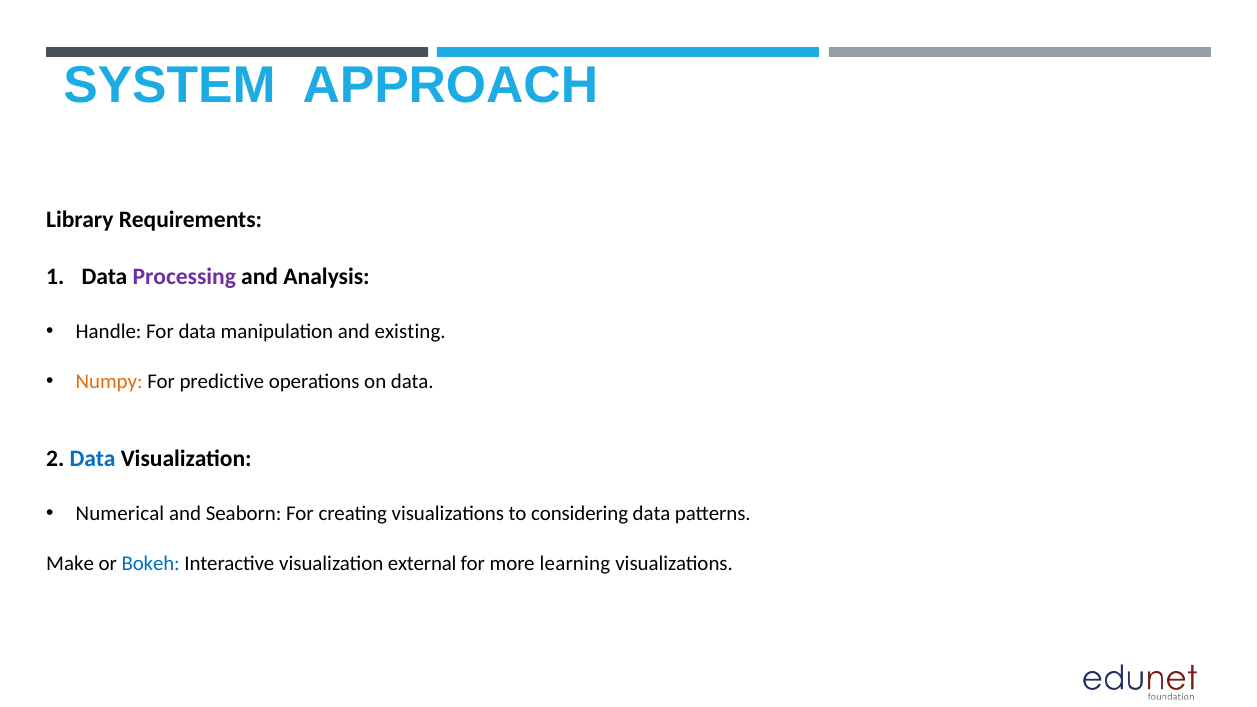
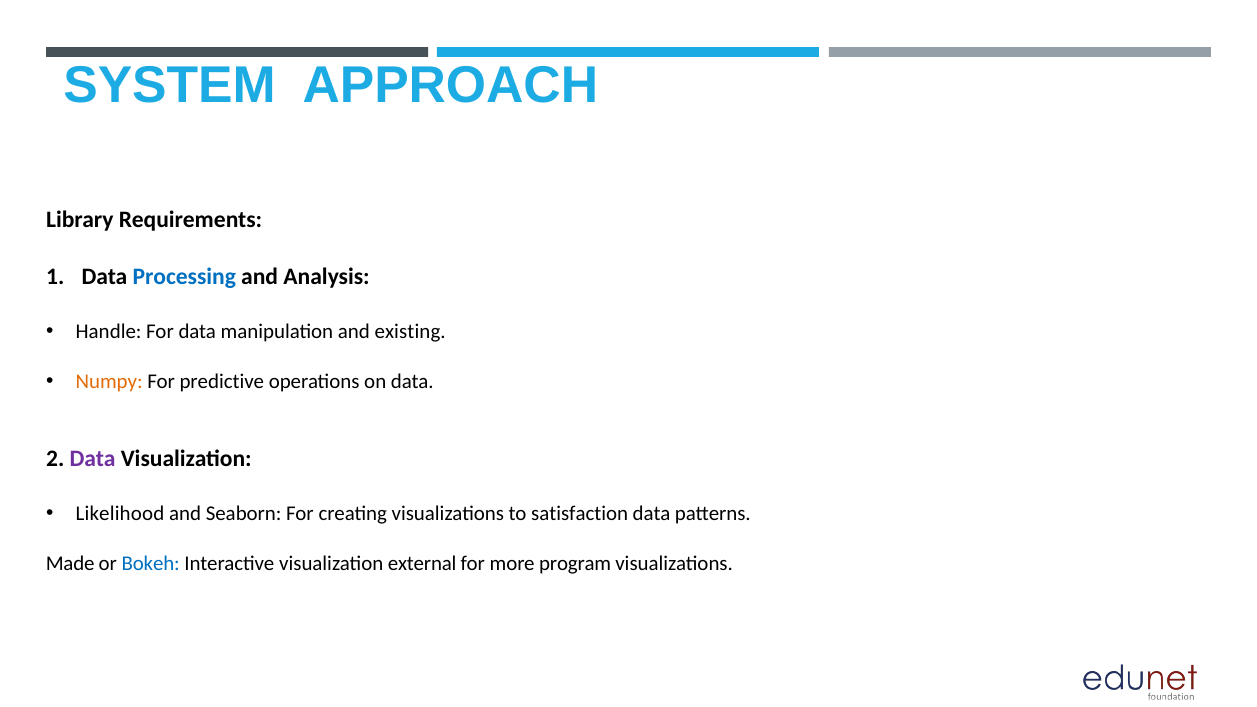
Processing colour: purple -> blue
Data at (93, 459) colour: blue -> purple
Numerical: Numerical -> Likelihood
considering: considering -> satisfaction
Make: Make -> Made
learning: learning -> program
